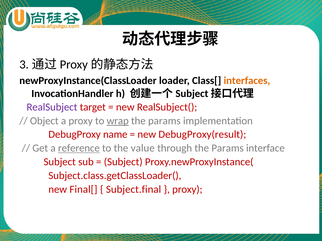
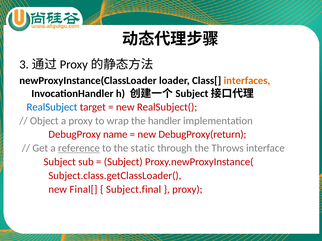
RealSubject colour: purple -> blue
wrap underline: present -> none
params at (164, 121): params -> handler
DebugProxy(result: DebugProxy(result -> DebugProxy(return
value: value -> static
through the Params: Params -> Throws
